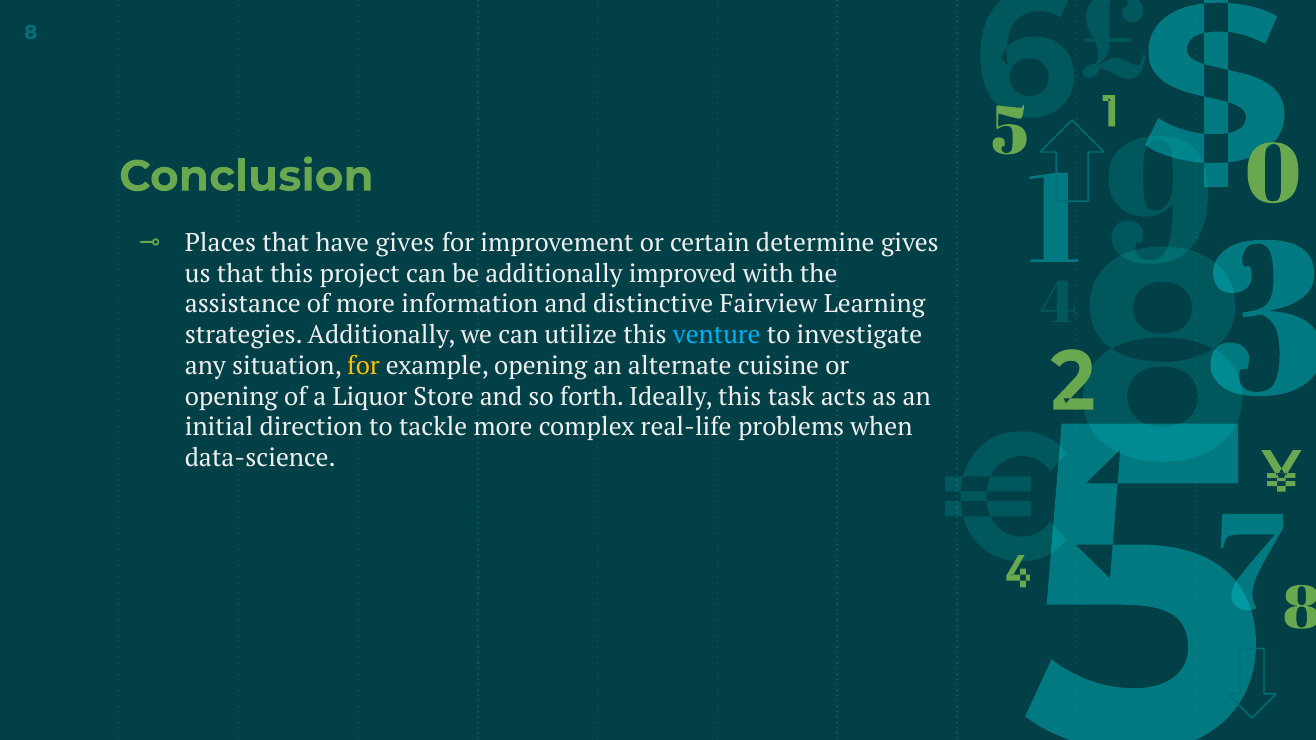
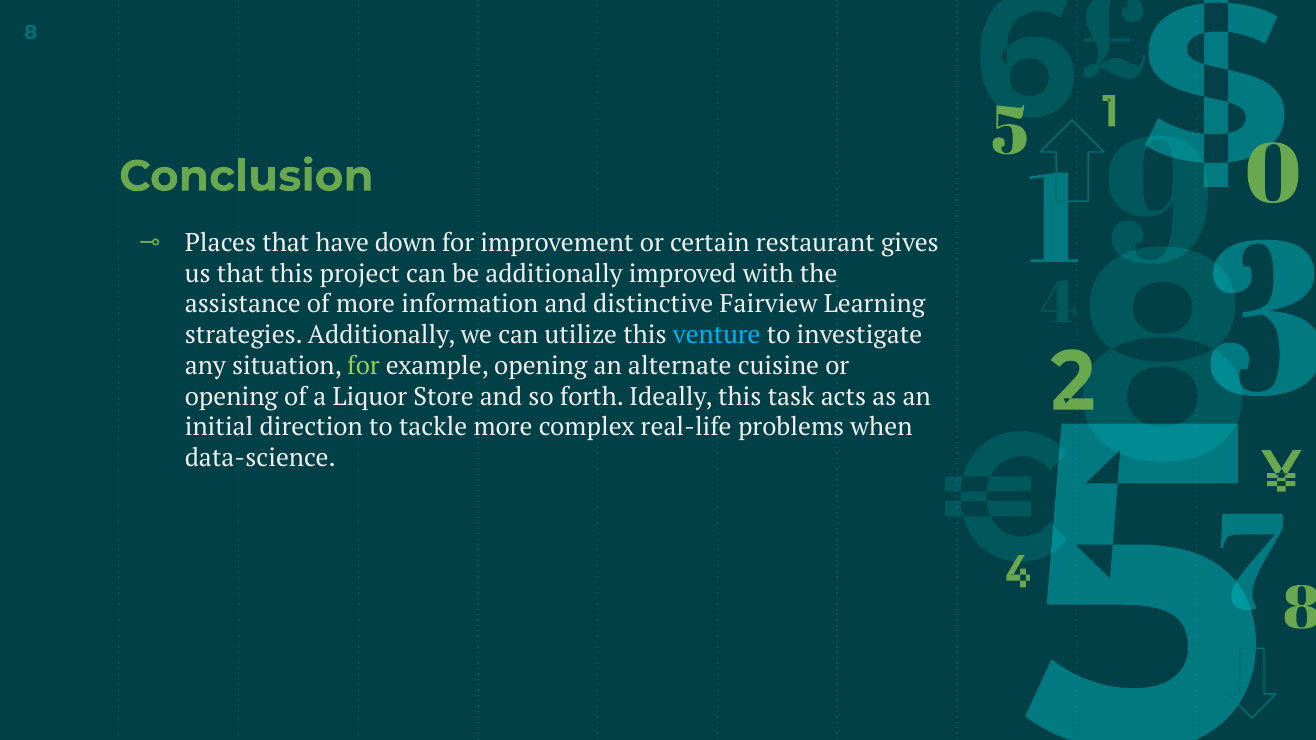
have gives: gives -> down
determine: determine -> restaurant
for at (363, 366) colour: yellow -> light green
